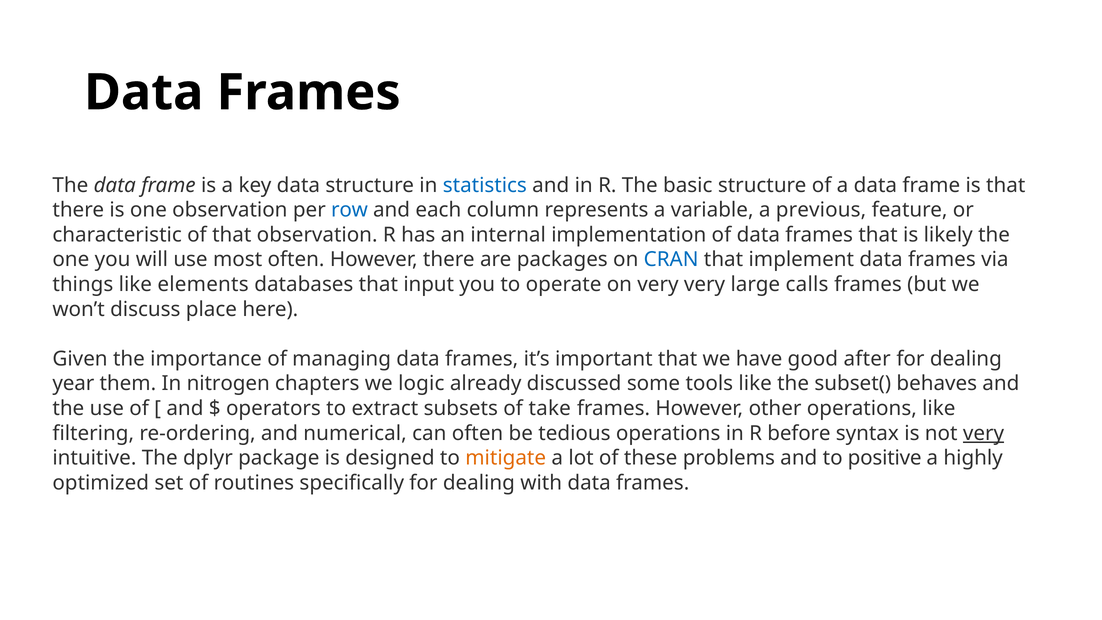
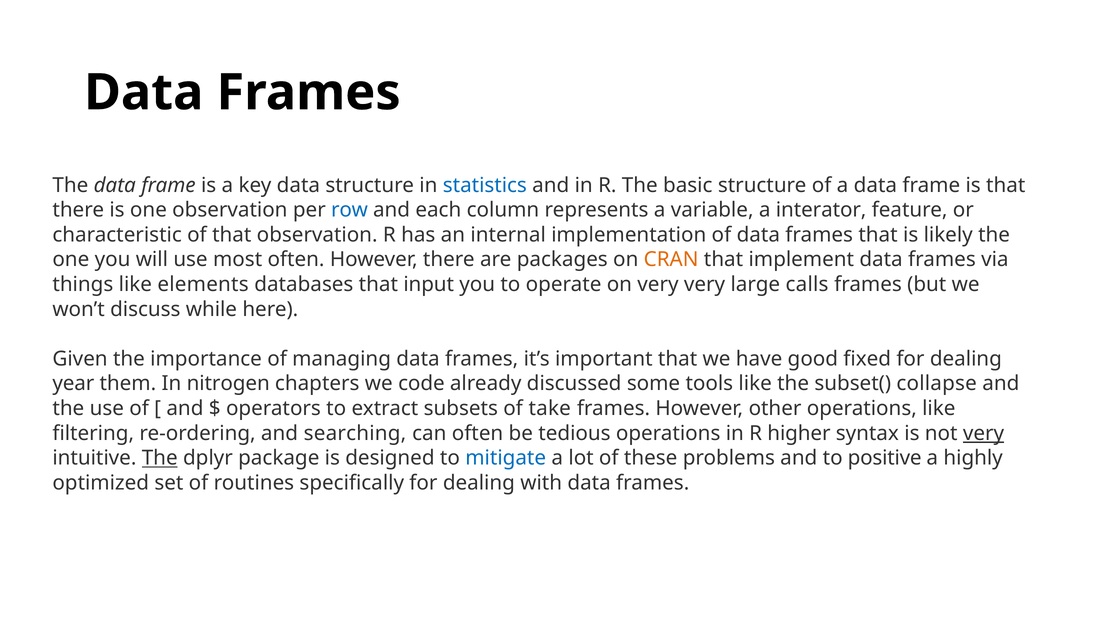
previous: previous -> interator
CRAN colour: blue -> orange
place: place -> while
after: after -> fixed
logic: logic -> code
behaves: behaves -> collapse
numerical: numerical -> searching
before: before -> higher
The at (160, 458) underline: none -> present
mitigate colour: orange -> blue
